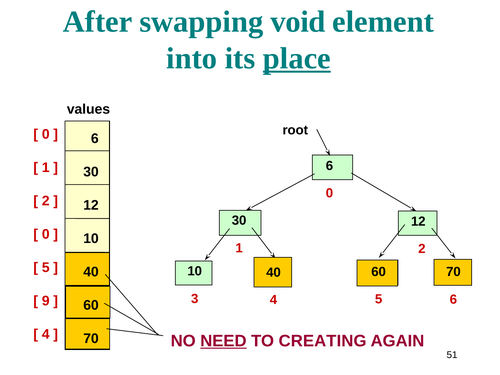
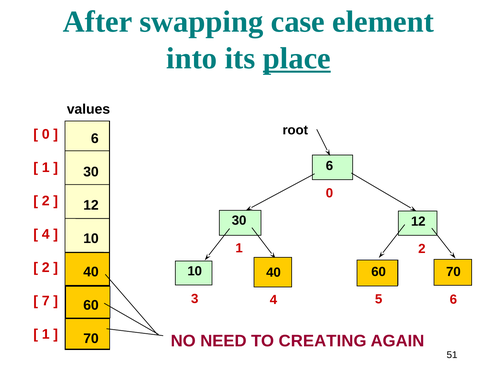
void: void -> case
0 at (46, 234): 0 -> 4
5 at (46, 268): 5 -> 2
9: 9 -> 7
4 at (46, 334): 4 -> 1
NEED underline: present -> none
